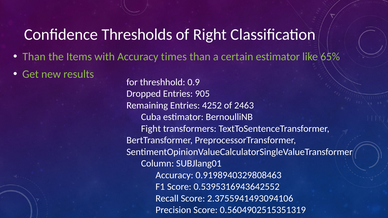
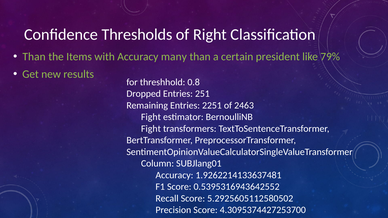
times: times -> many
certain estimator: estimator -> president
65%: 65% -> 79%
0.9: 0.9 -> 0.8
905: 905 -> 251
4252: 4252 -> 2251
Cuba at (151, 117): Cuba -> Fight
0.9198940329808463: 0.9198940329808463 -> 1.9262214133637481
2.3755941493094106: 2.3755941493094106 -> 5.2925605112580502
0.5604902515351319: 0.5604902515351319 -> 4.3095374427253700
